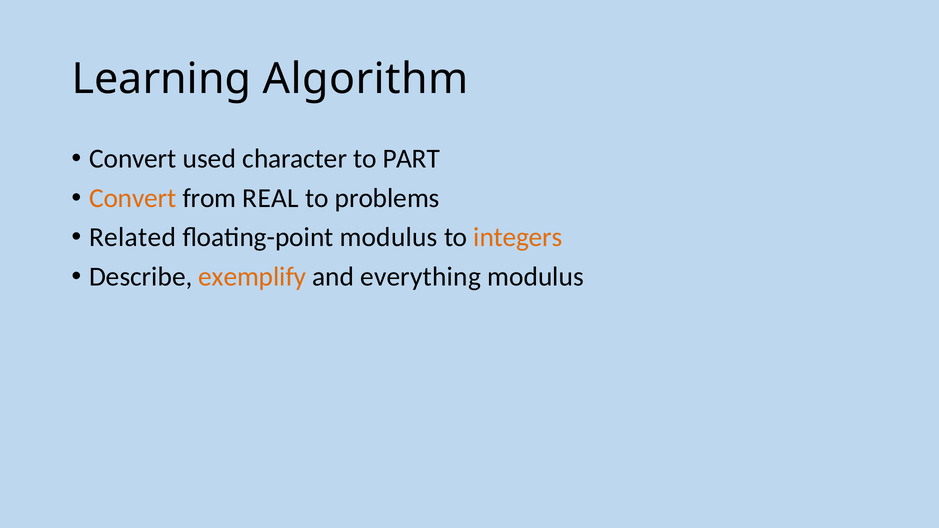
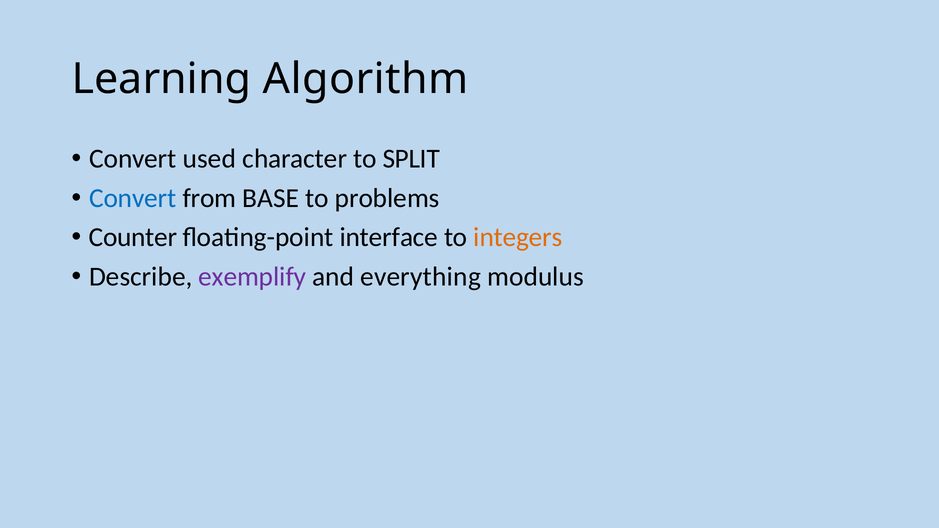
PART: PART -> SPLIT
Convert at (133, 198) colour: orange -> blue
REAL: REAL -> BASE
Related: Related -> Counter
floating-point modulus: modulus -> interface
exemplify colour: orange -> purple
